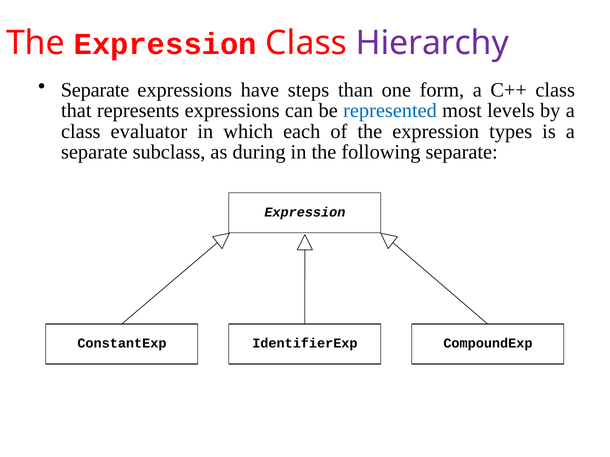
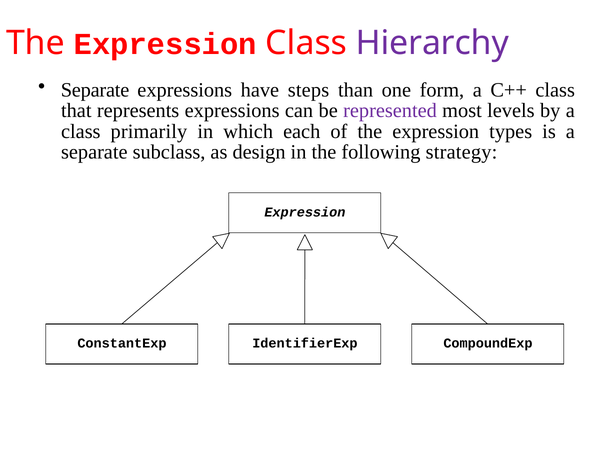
represented colour: blue -> purple
evaluator: evaluator -> primarily
during: during -> design
following separate: separate -> strategy
